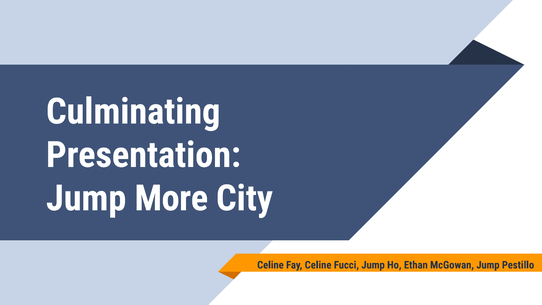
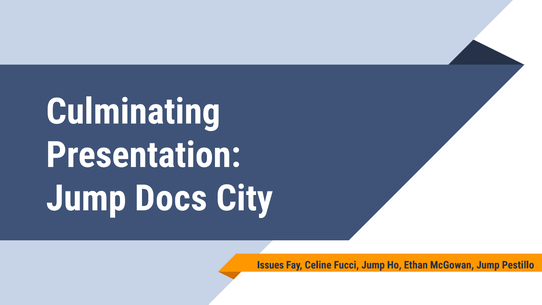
More: More -> Docs
Celine at (270, 265): Celine -> Issues
